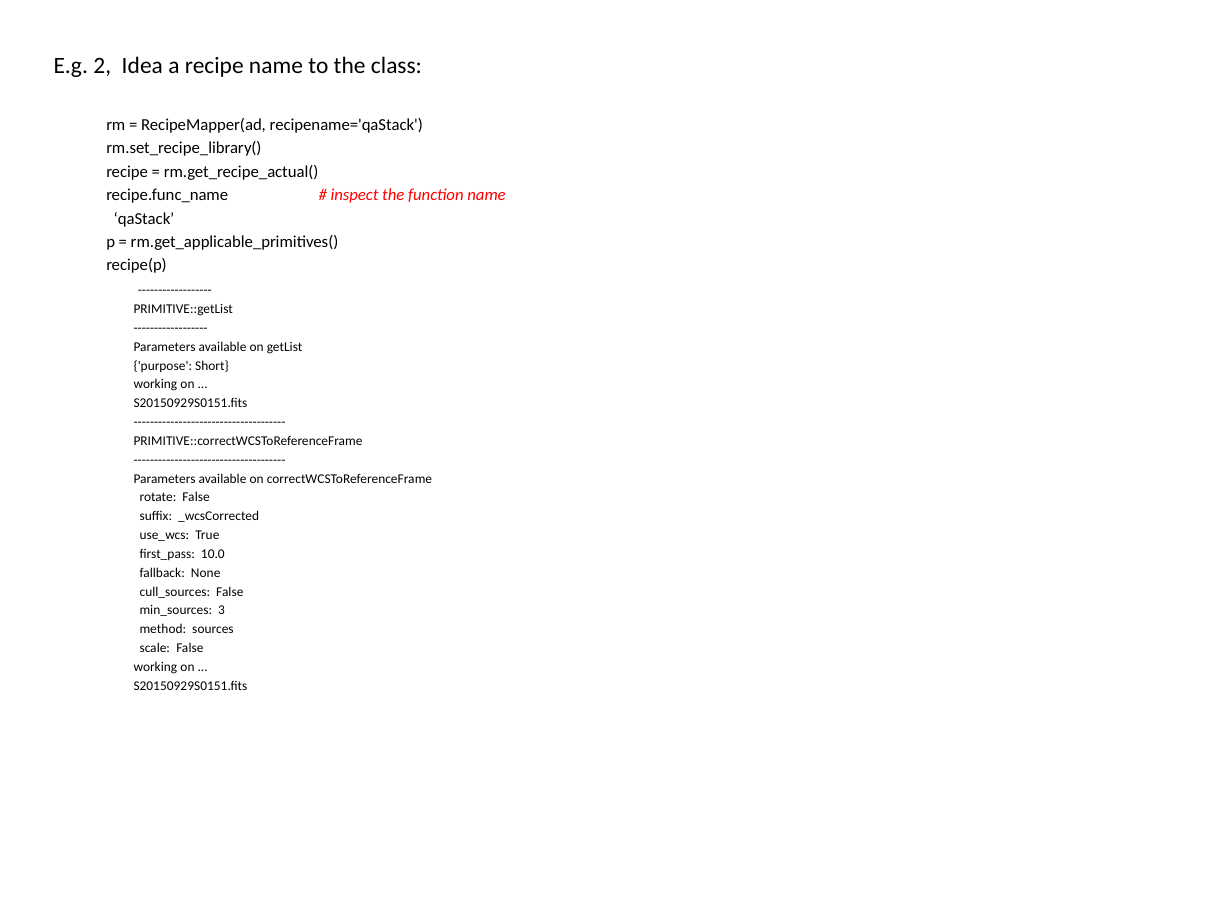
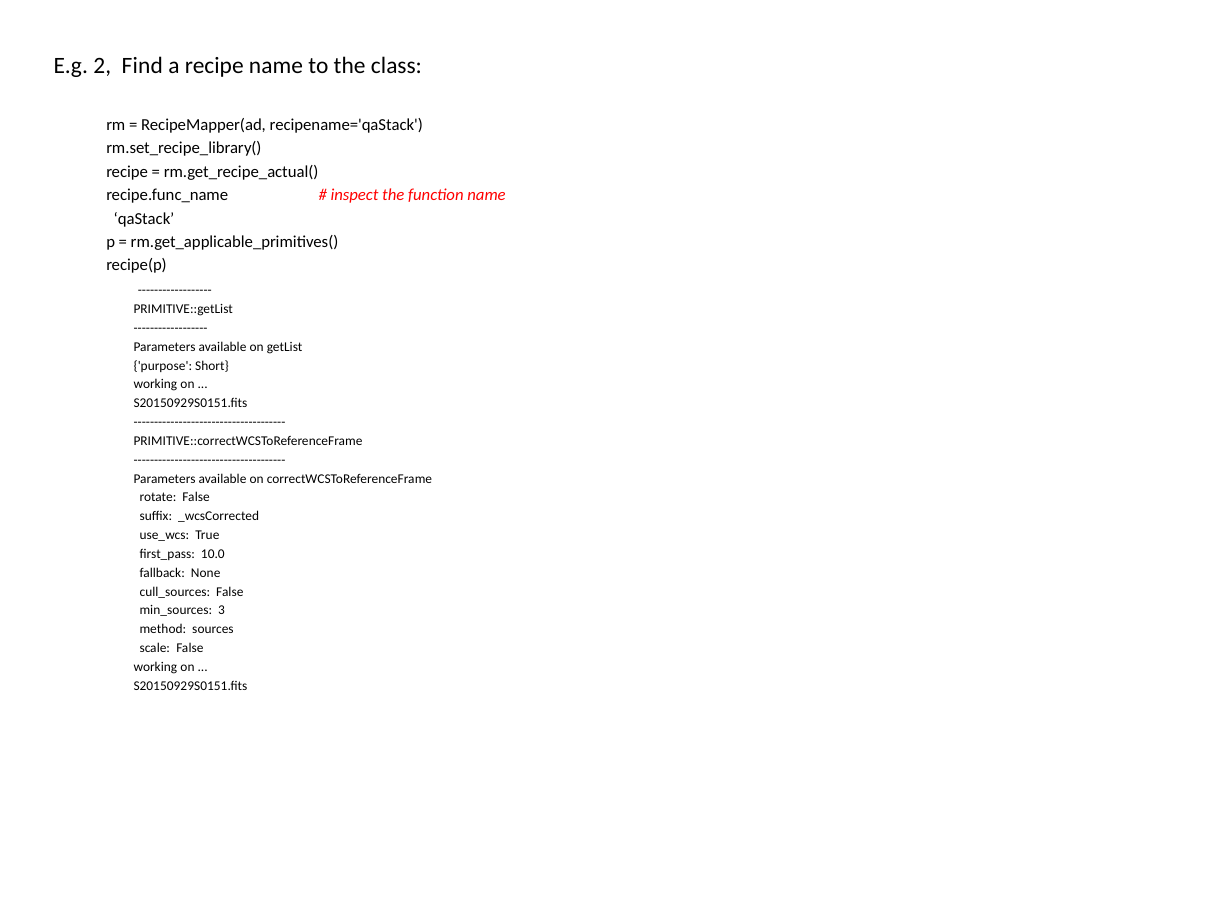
Idea: Idea -> Find
